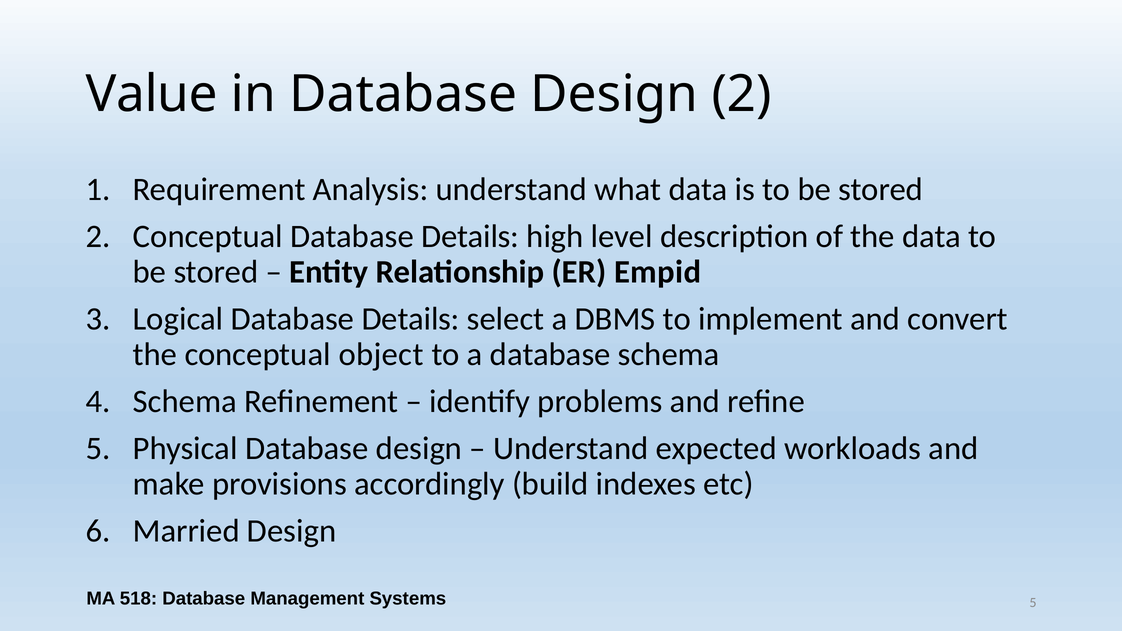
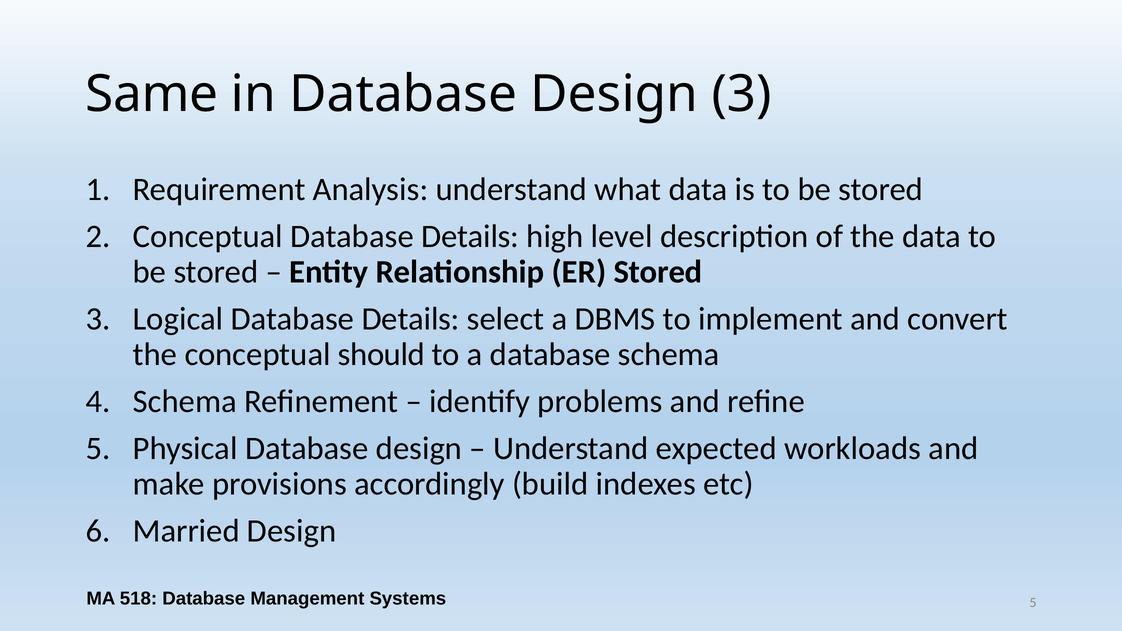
Value: Value -> Same
Design 2: 2 -> 3
ER Empid: Empid -> Stored
object: object -> should
